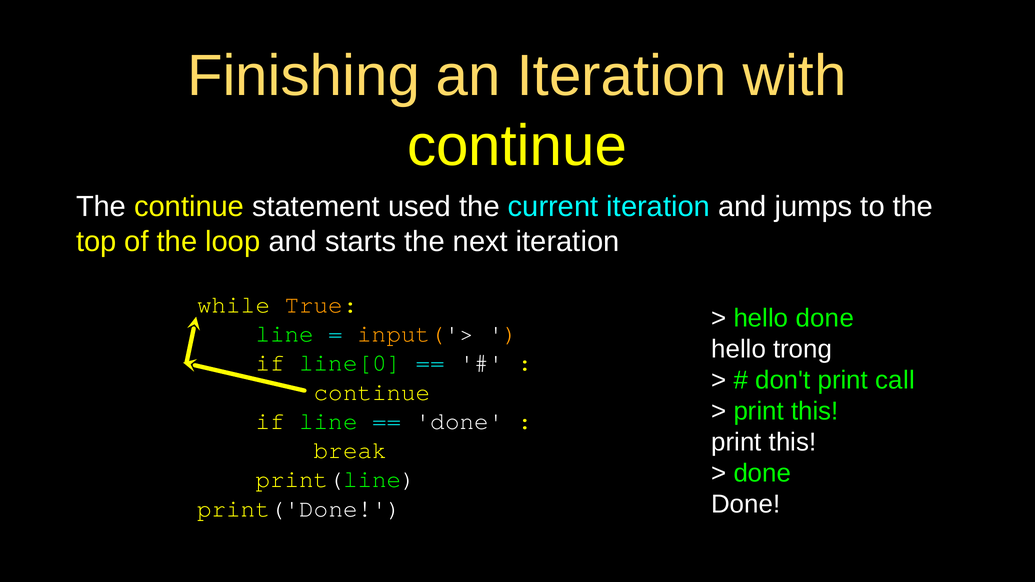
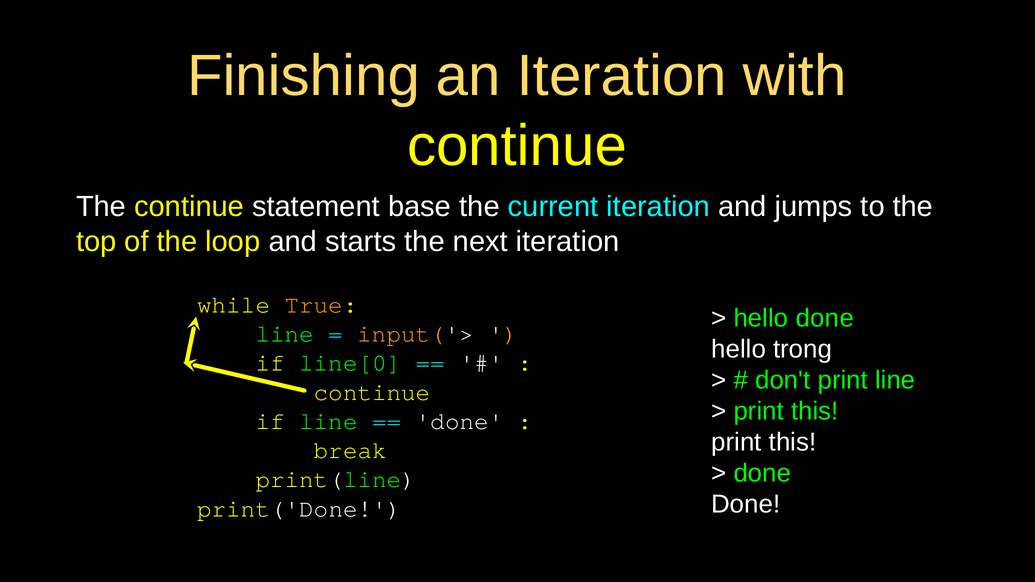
used: used -> base
print call: call -> line
